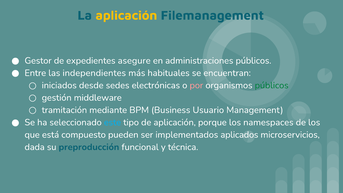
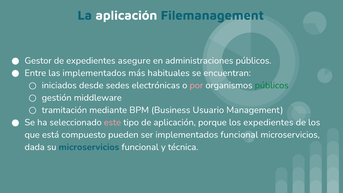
aplicación at (126, 15) colour: yellow -> white
las independientes: independientes -> implementados
este colour: light blue -> pink
los namespaces: namespaces -> expedientes
implementados aplicados: aplicados -> funcional
su preproducción: preproducción -> microservicios
